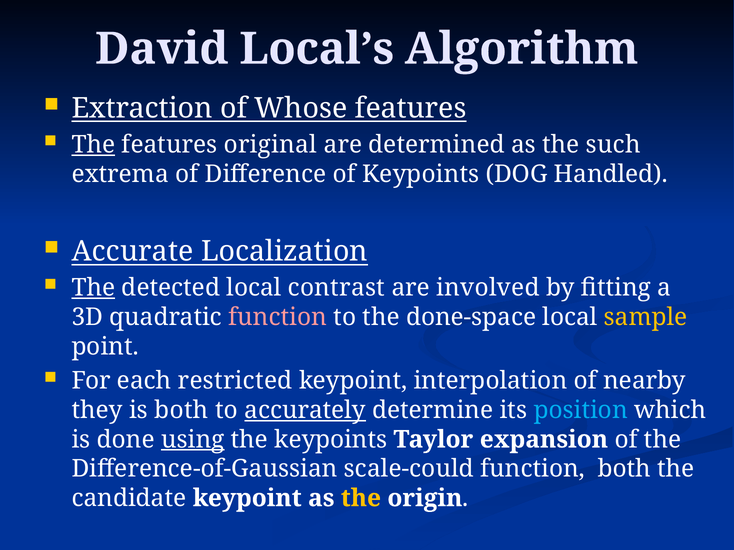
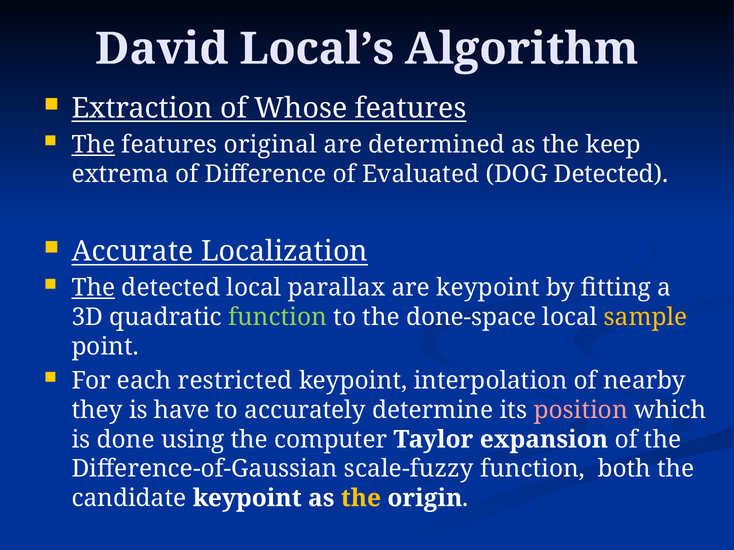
such: such -> keep
of Keypoints: Keypoints -> Evaluated
DOG Handled: Handled -> Detected
contrast: contrast -> parallax
are involved: involved -> keypoint
function at (278, 318) colour: pink -> light green
is both: both -> have
accurately underline: present -> none
position colour: light blue -> pink
using underline: present -> none
the keypoints: keypoints -> computer
scale-could: scale-could -> scale-fuzzy
